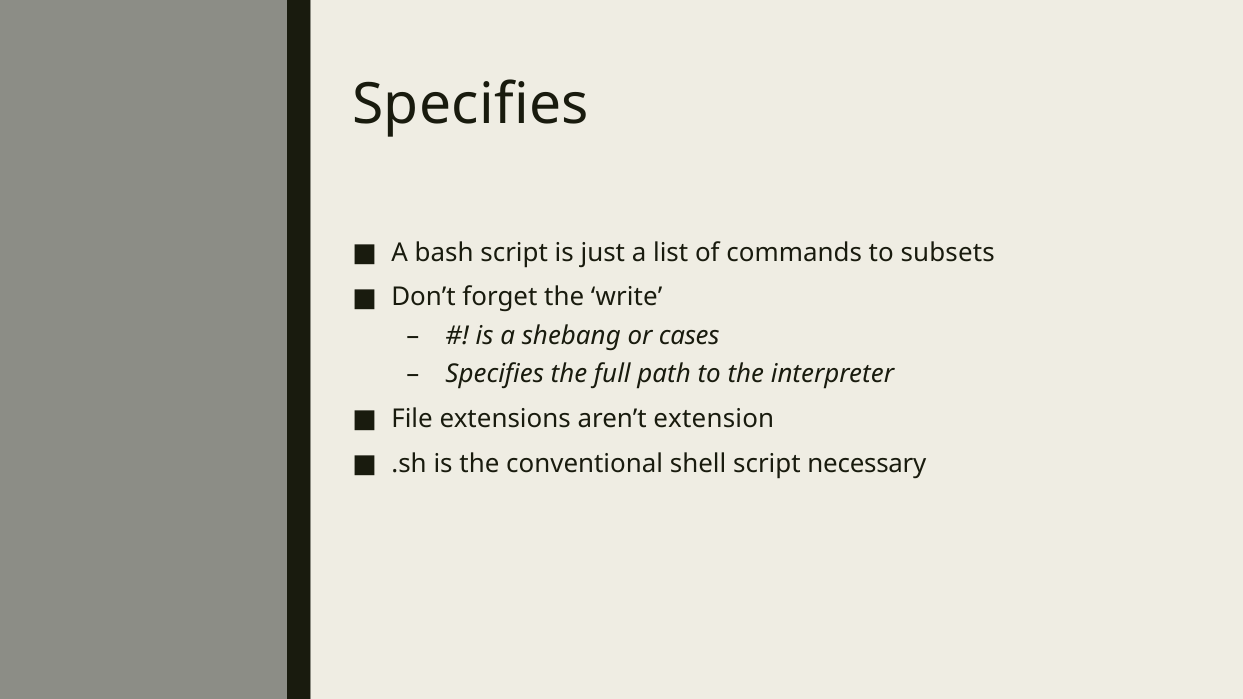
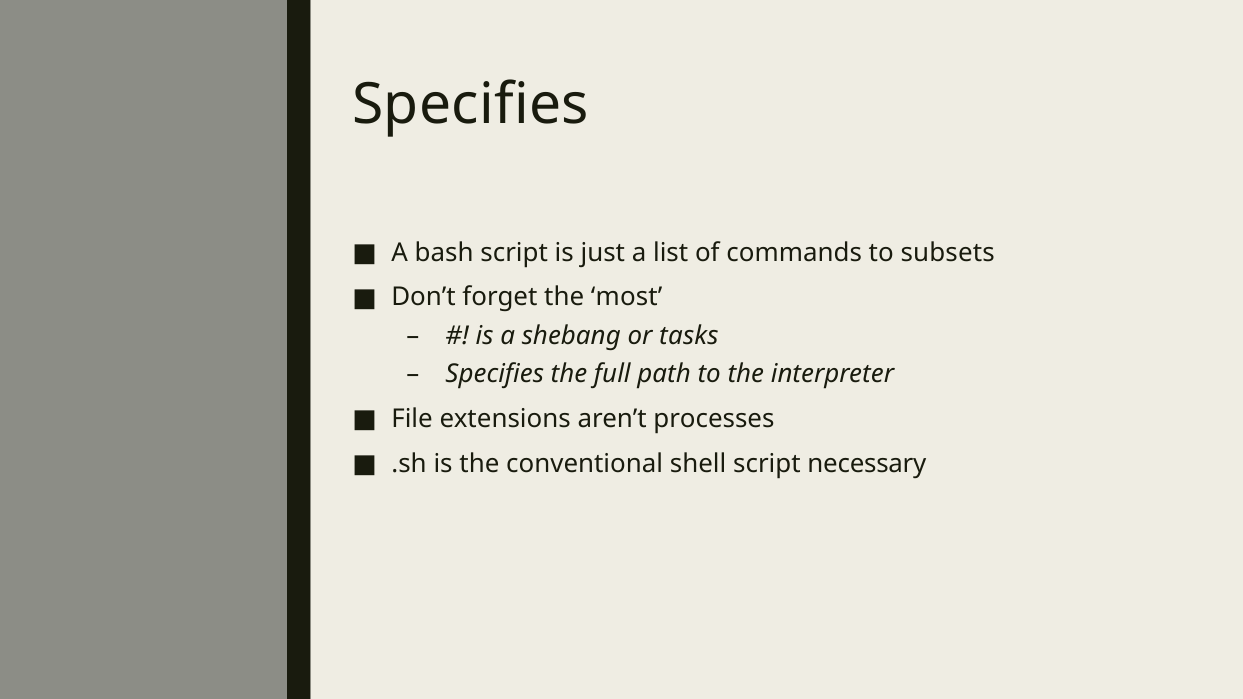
write: write -> most
cases: cases -> tasks
extension: extension -> processes
